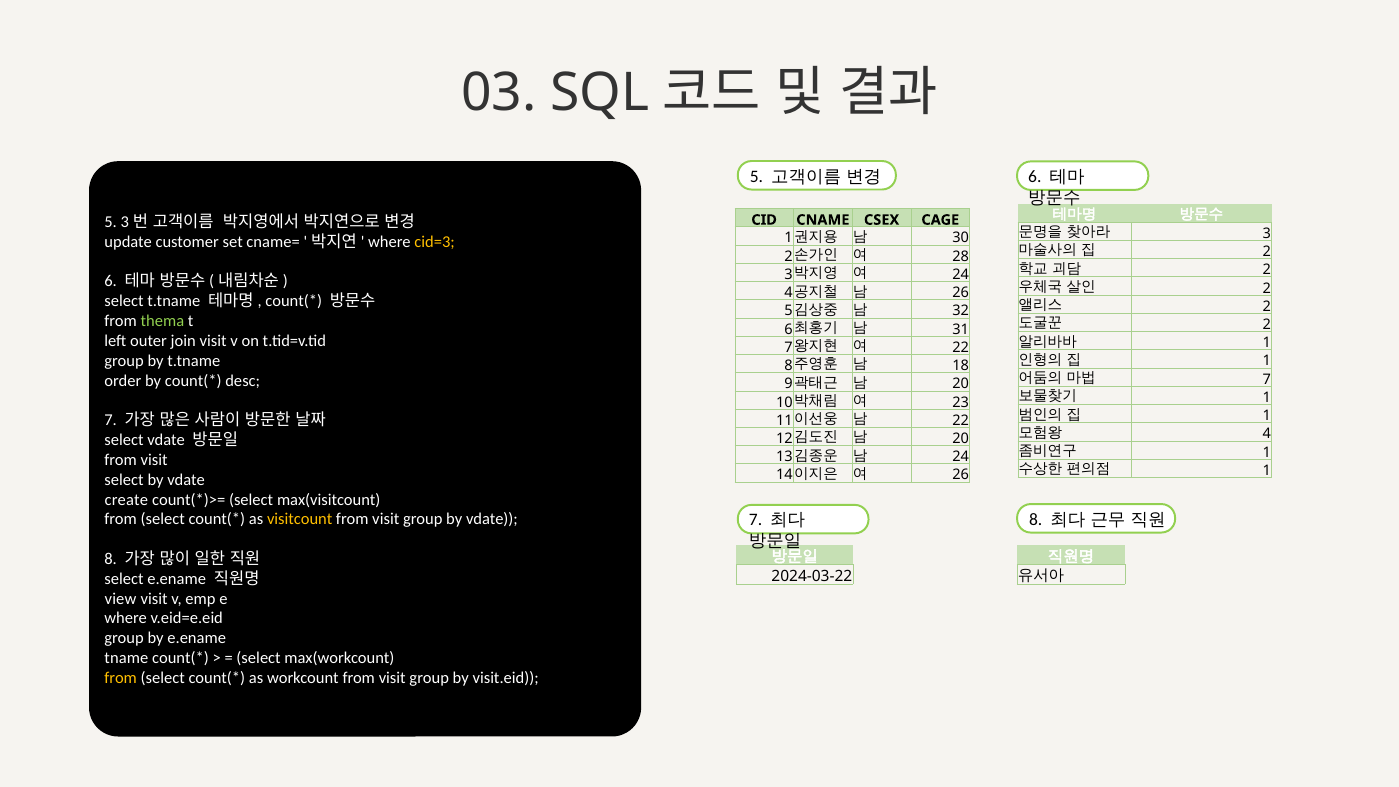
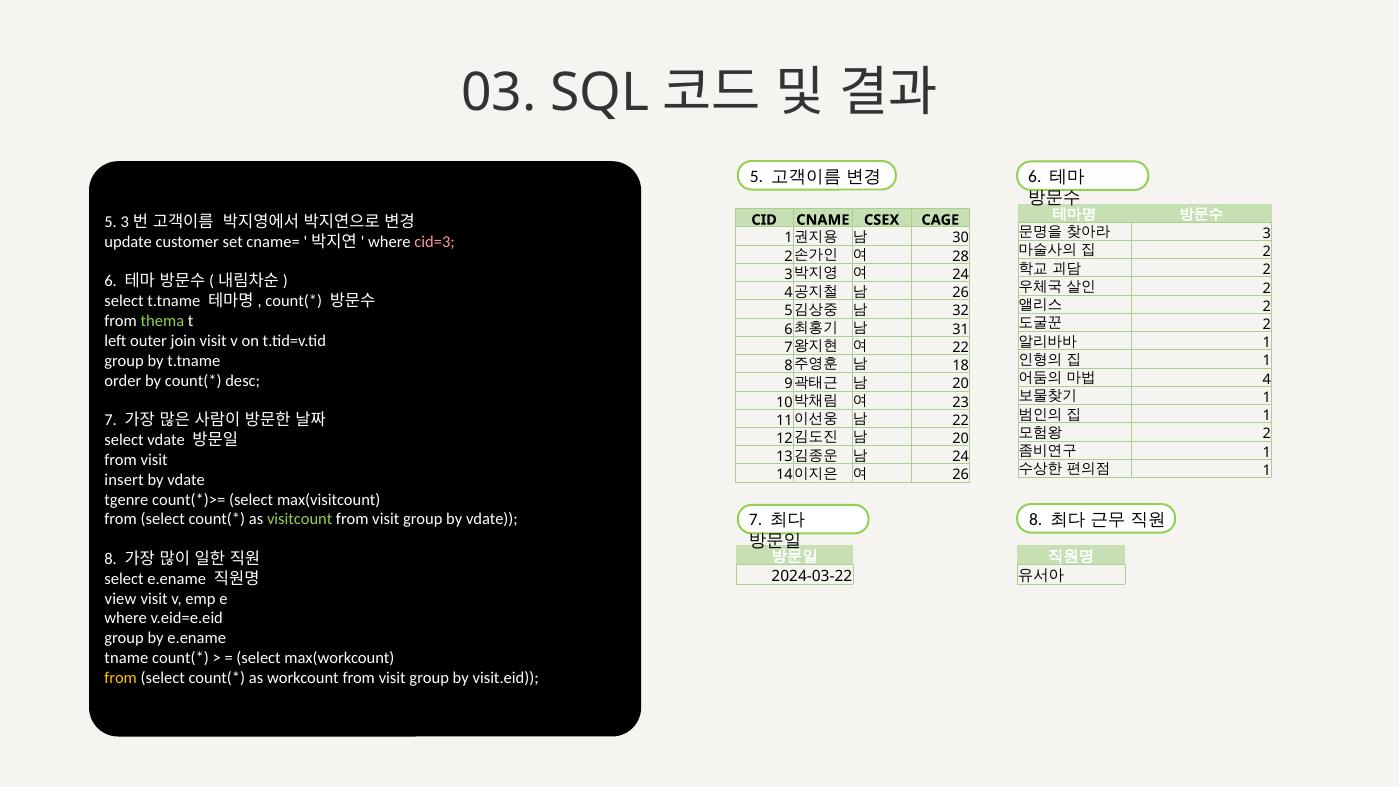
cid=3 colour: yellow -> pink
7 at (1267, 379): 7 -> 4
4 at (1267, 434): 4 -> 2
select at (124, 480): select -> insert
create: create -> tgenre
visitcount colour: yellow -> light green
